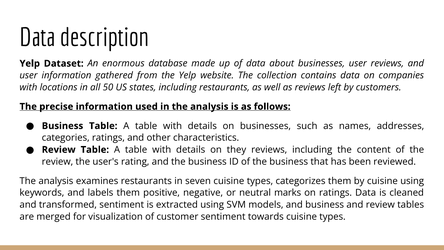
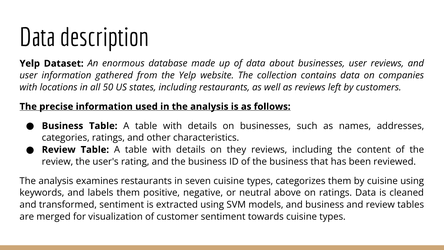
marks: marks -> above
